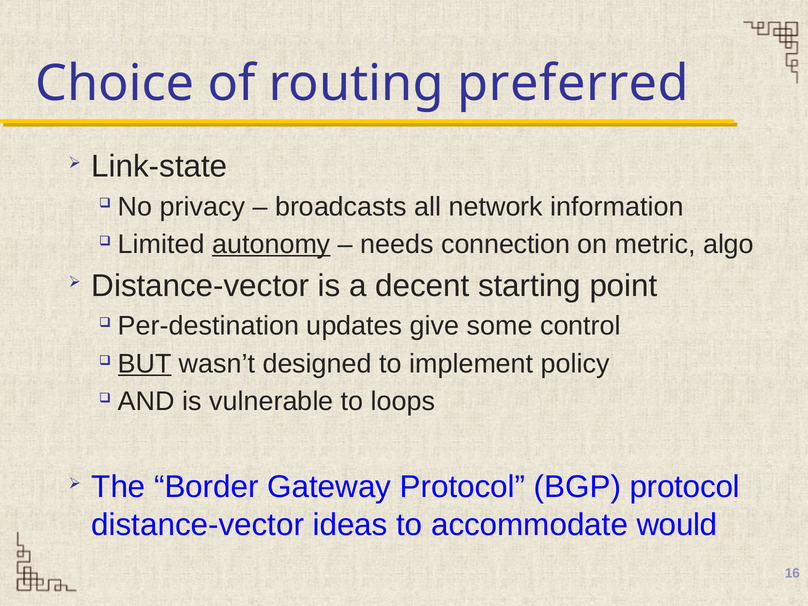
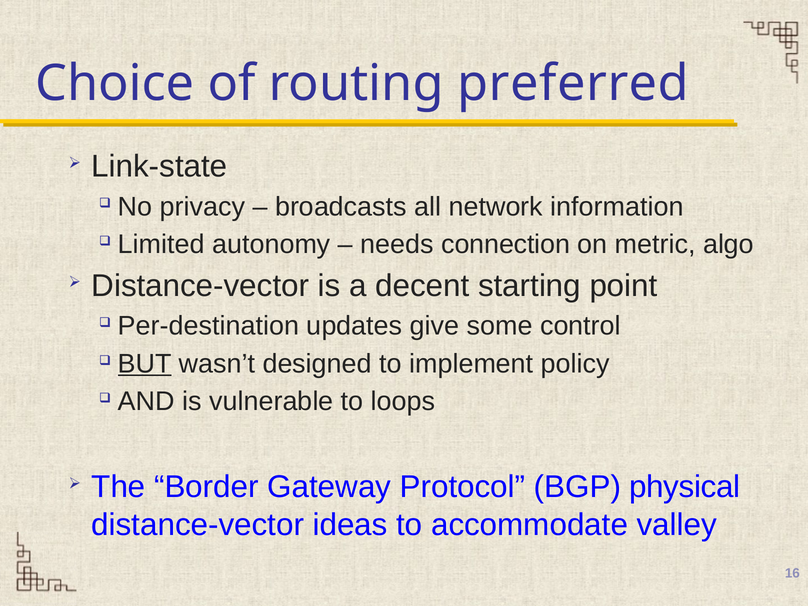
autonomy underline: present -> none
BGP protocol: protocol -> physical
would: would -> valley
